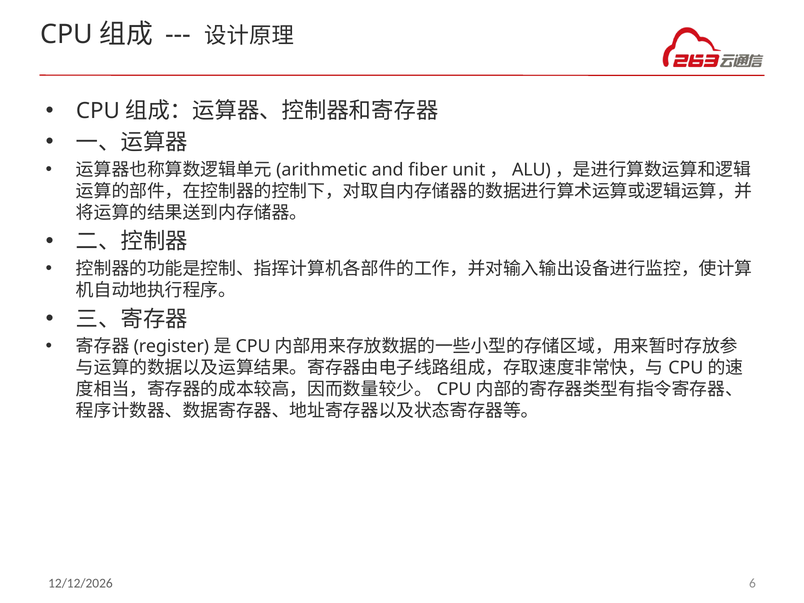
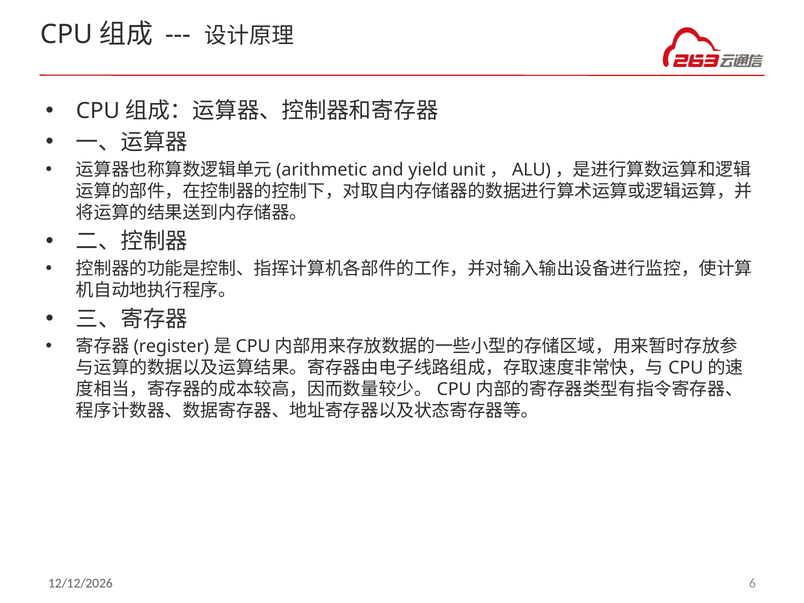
fiber: fiber -> yield
